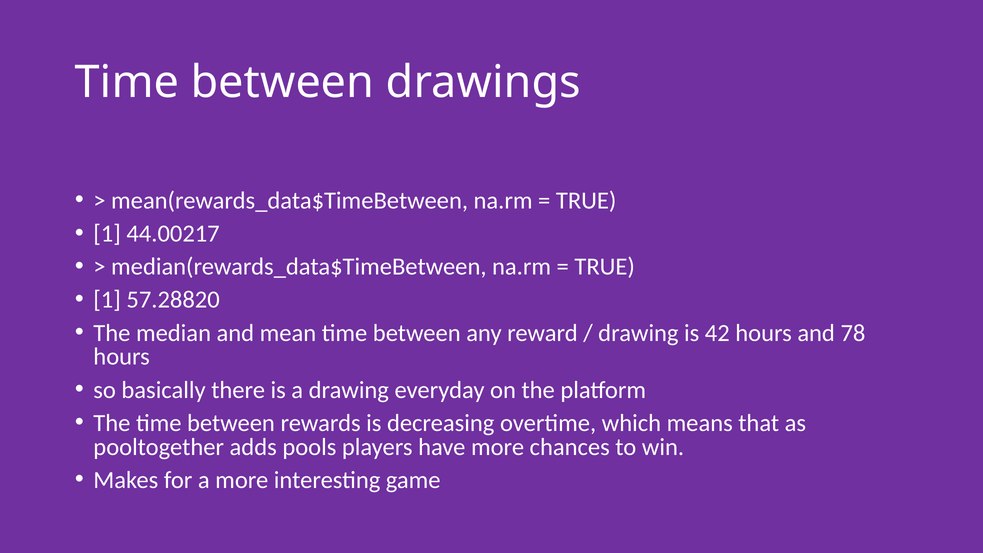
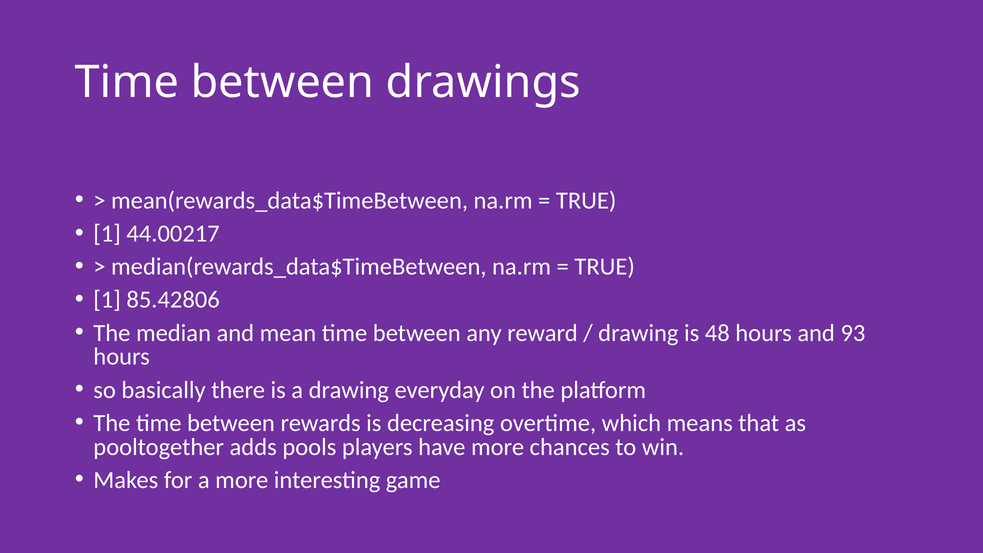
57.28820: 57.28820 -> 85.42806
42: 42 -> 48
78: 78 -> 93
